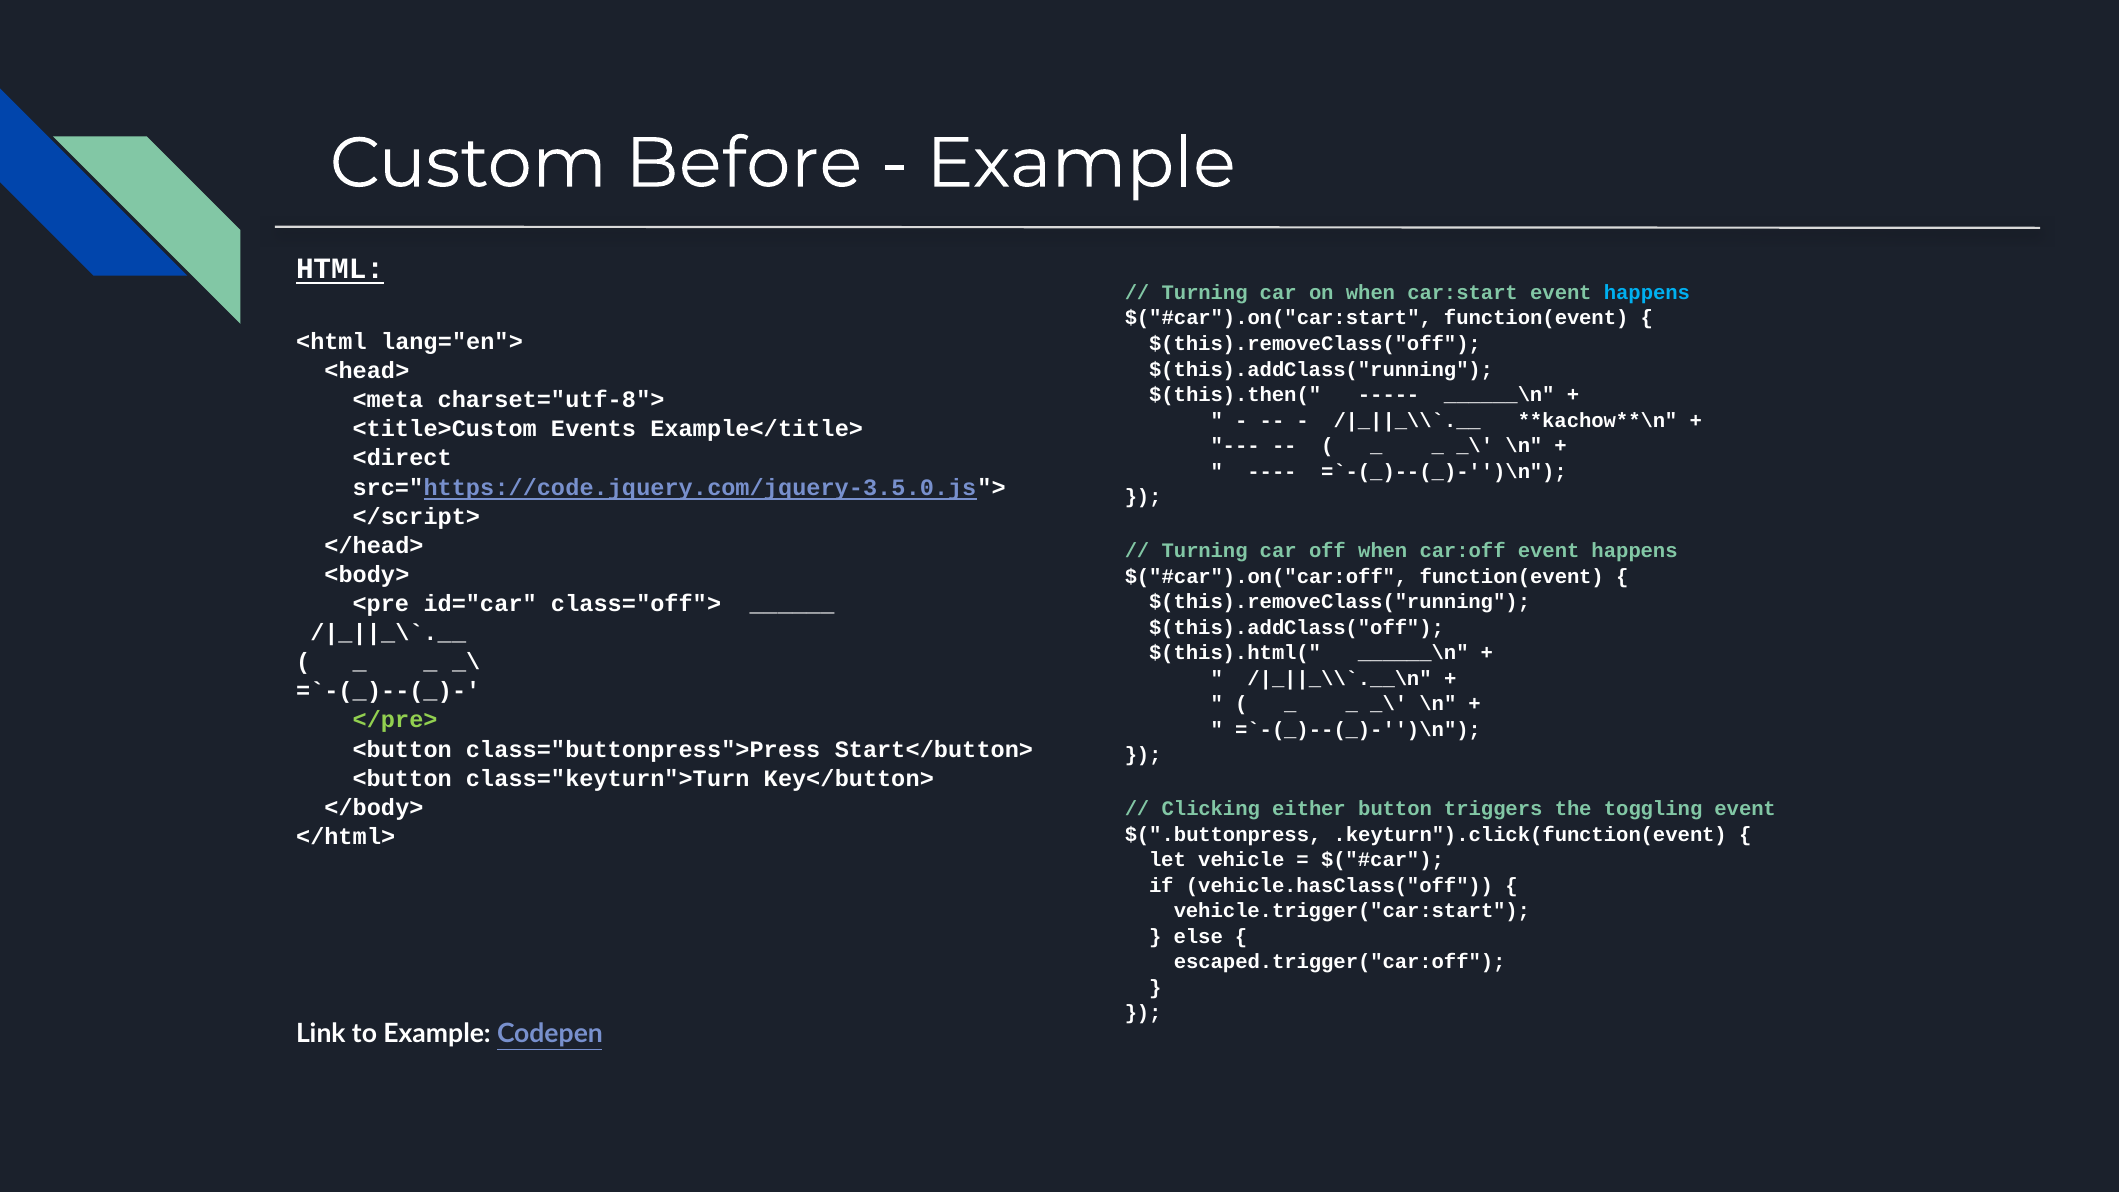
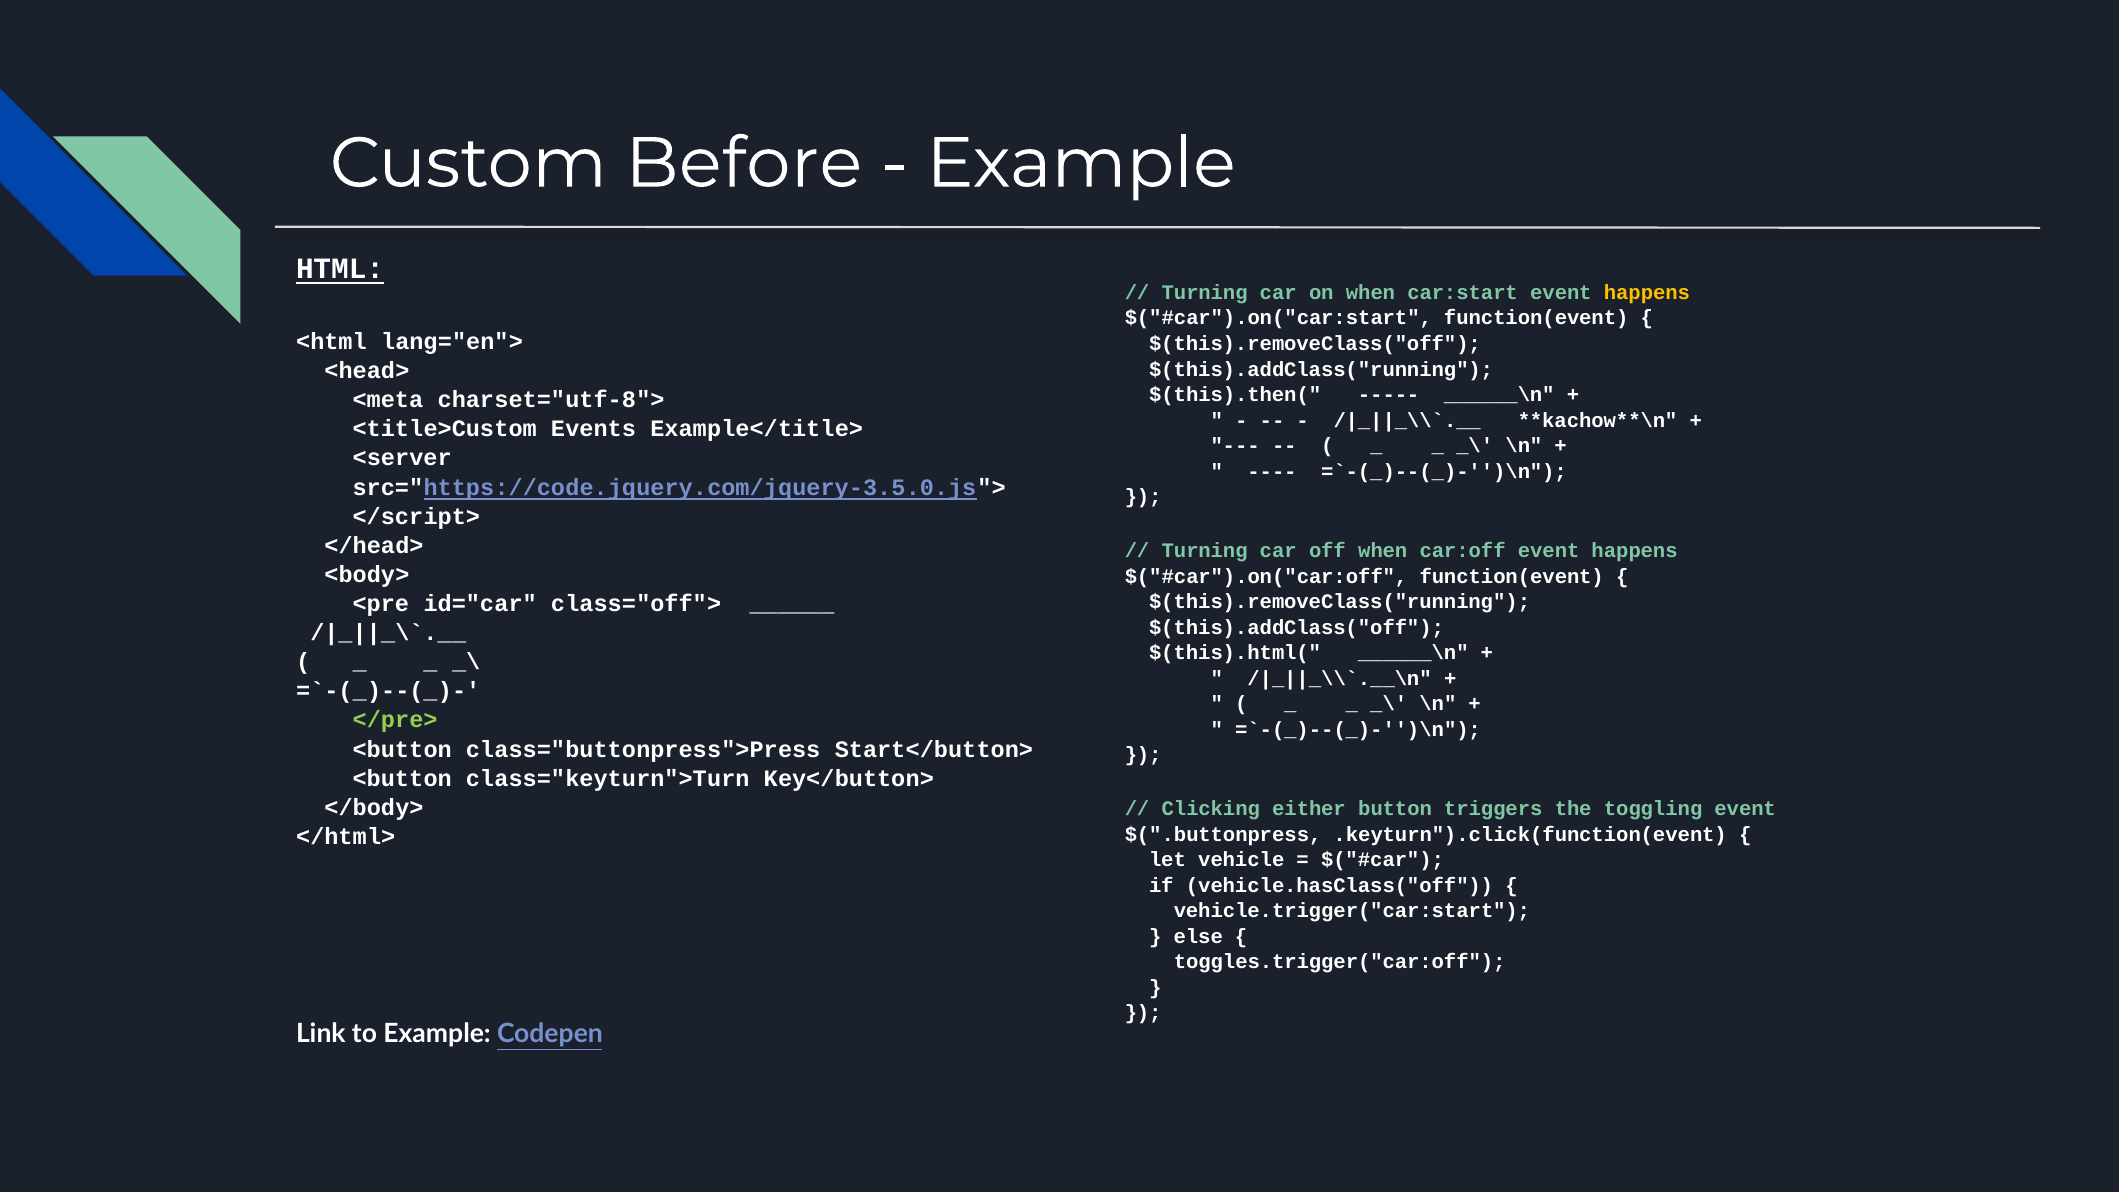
happens at (1647, 293) colour: light blue -> yellow
<direct: <direct -> <server
escaped.trigger("car:off: escaped.trigger("car:off -> toggles.trigger("car:off
